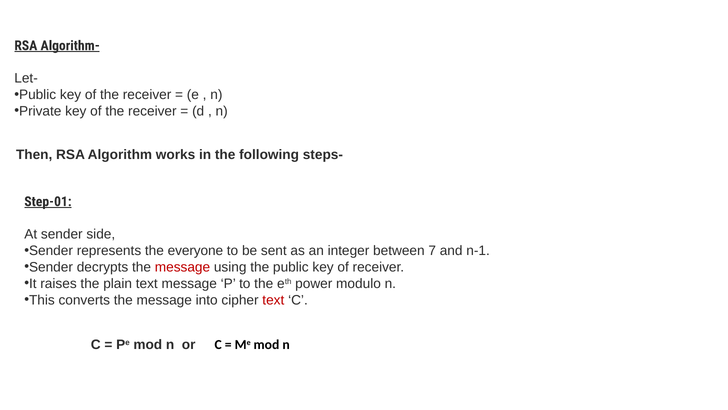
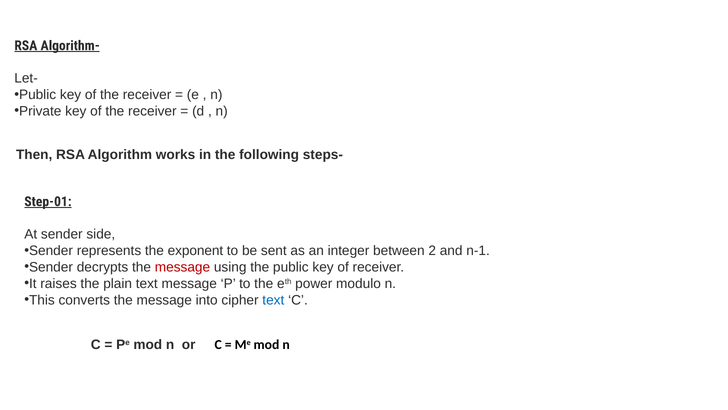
everyone: everyone -> exponent
7: 7 -> 2
text at (273, 300) colour: red -> blue
